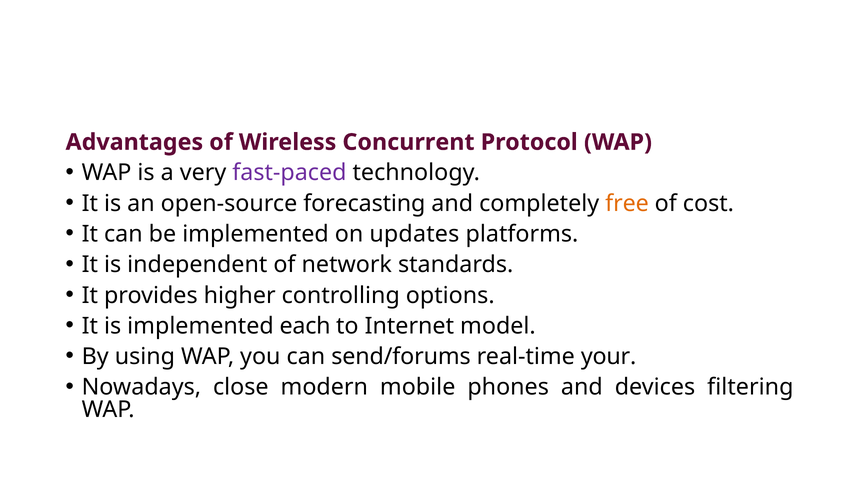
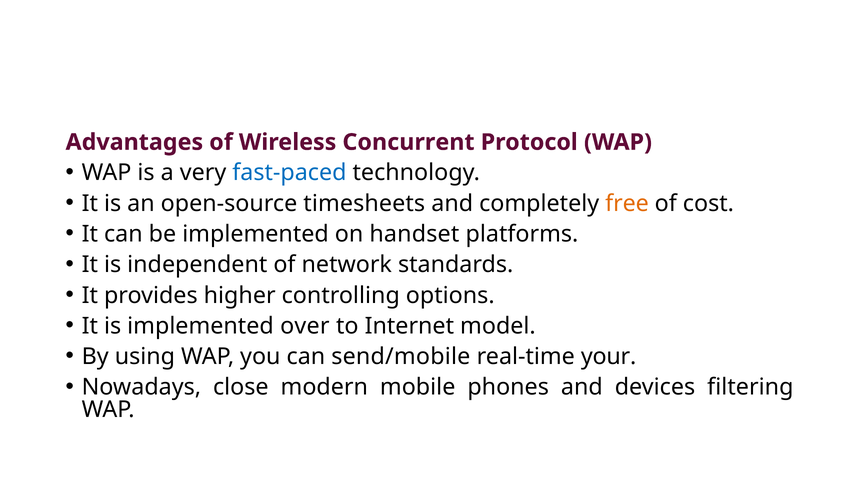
fast-paced colour: purple -> blue
forecasting: forecasting -> timesheets
updates: updates -> handset
each: each -> over
send/forums: send/forums -> send/mobile
